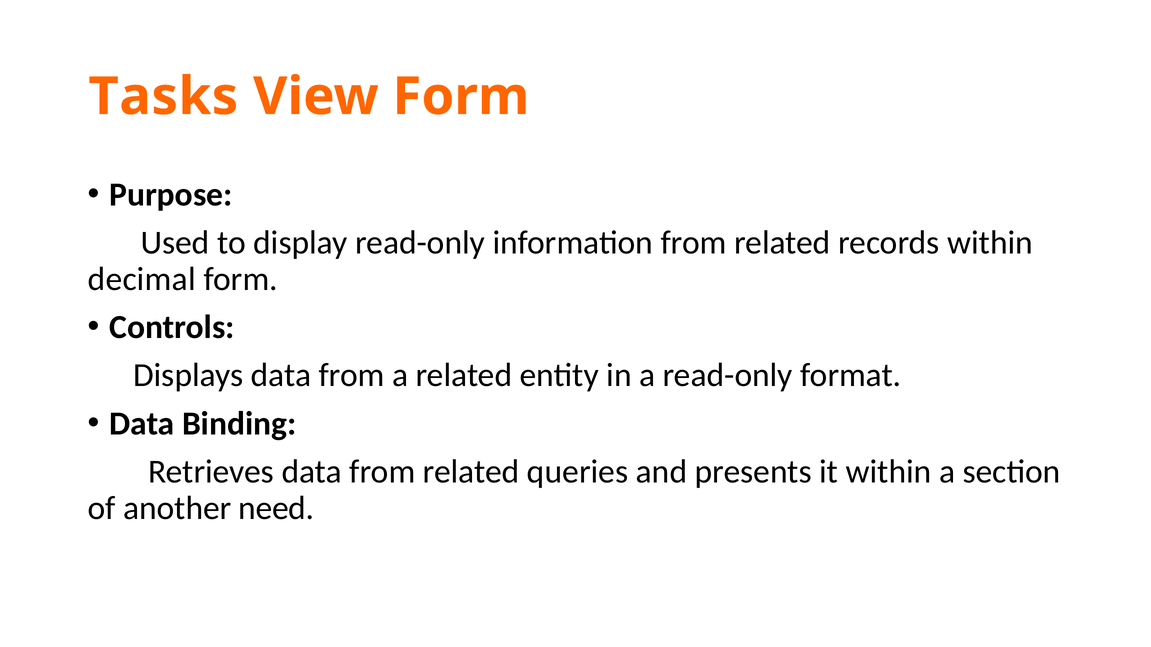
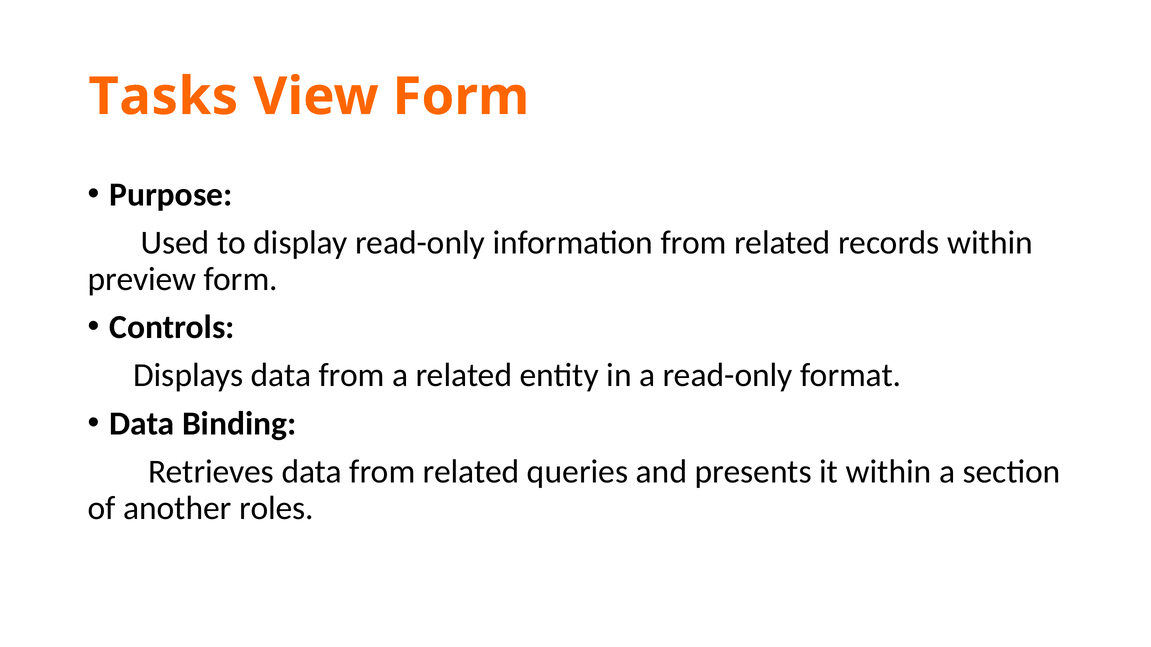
decimal: decimal -> preview
need: need -> roles
